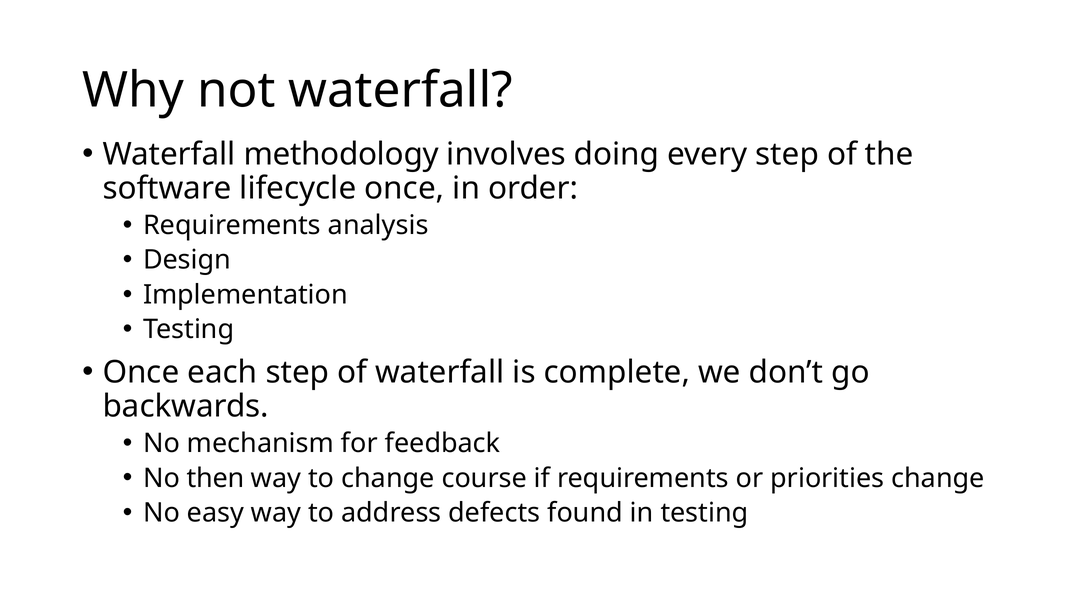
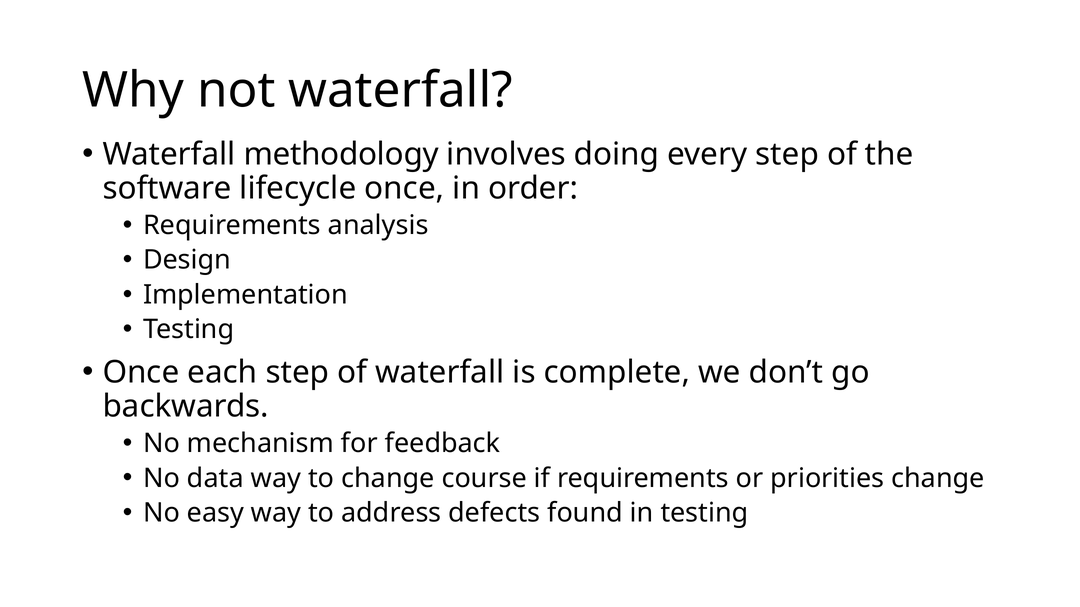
then: then -> data
